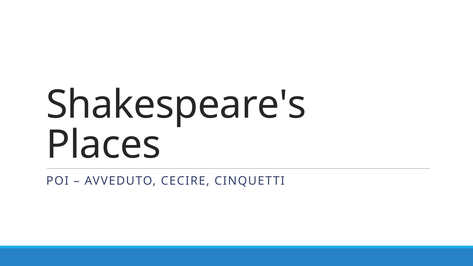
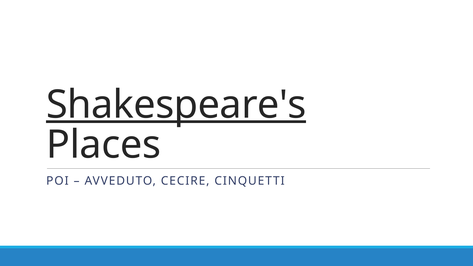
Shakespeare's underline: none -> present
